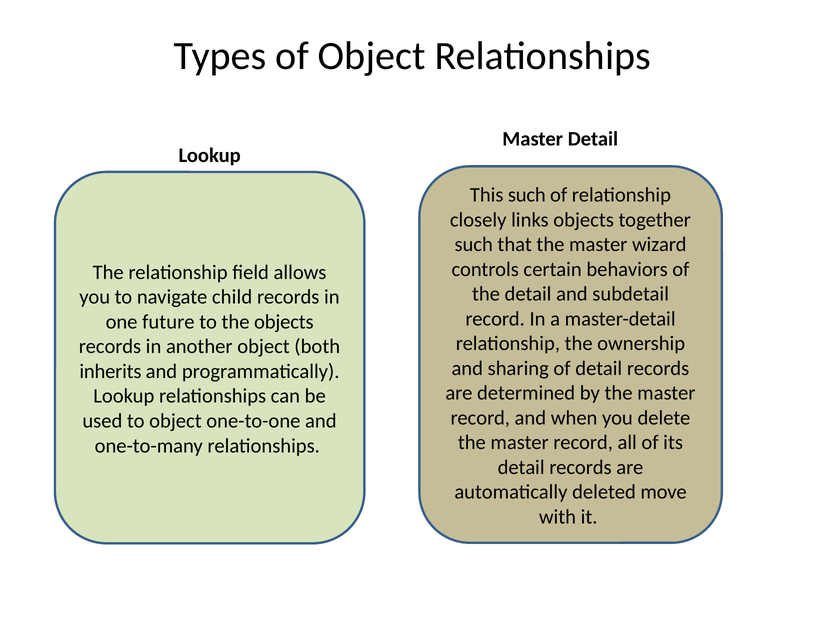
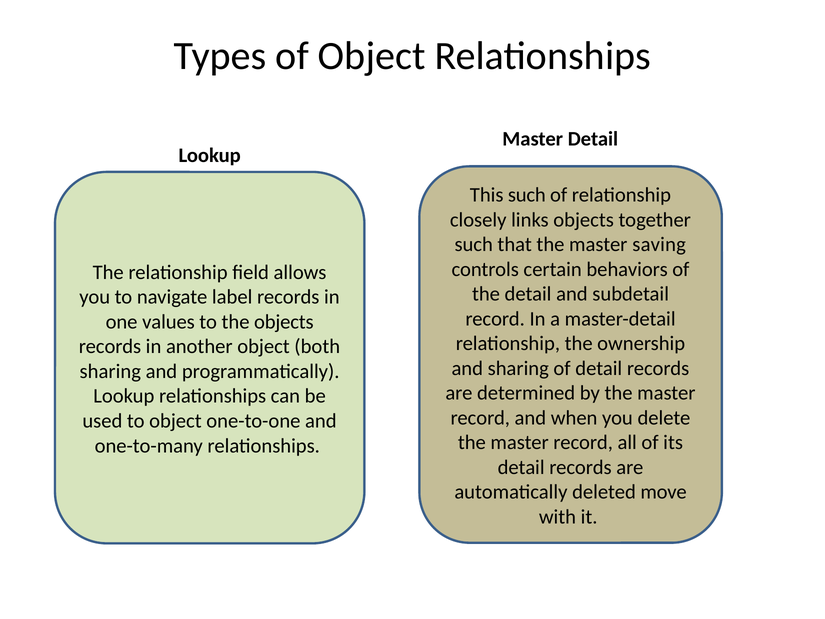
wizard: wizard -> saving
child: child -> label
future: future -> values
inherits at (110, 371): inherits -> sharing
